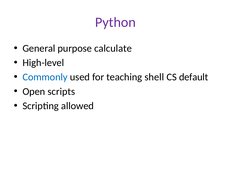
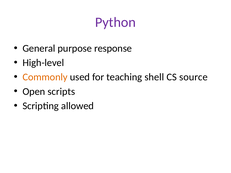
calculate: calculate -> response
Commonly colour: blue -> orange
default: default -> source
